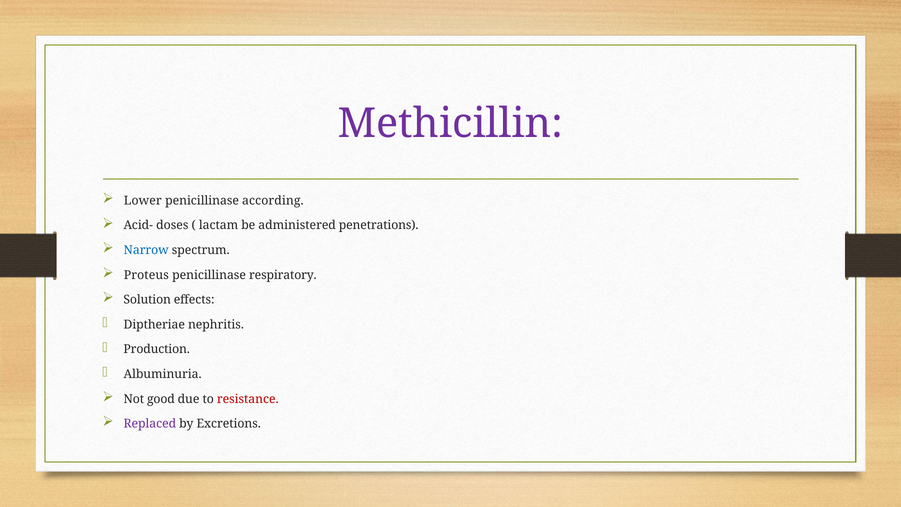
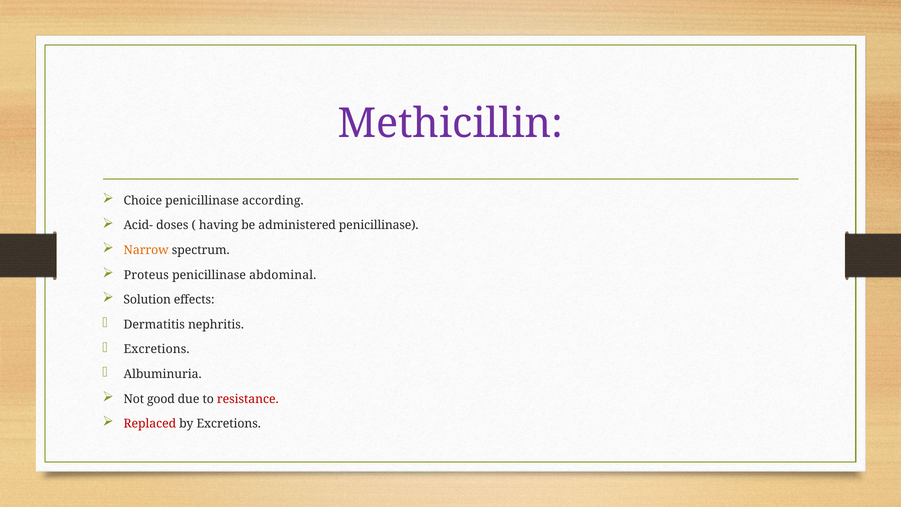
Lower: Lower -> Choice
lactam: lactam -> having
administered penetrations: penetrations -> penicillinase
Narrow colour: blue -> orange
respiratory: respiratory -> abdominal
Diptheriae: Diptheriae -> Dermatitis
Production at (157, 349): Production -> Excretions
Replaced colour: purple -> red
